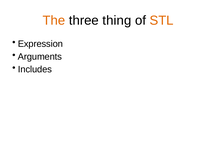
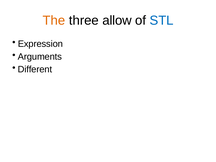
thing: thing -> allow
STL colour: orange -> blue
Includes: Includes -> Different
